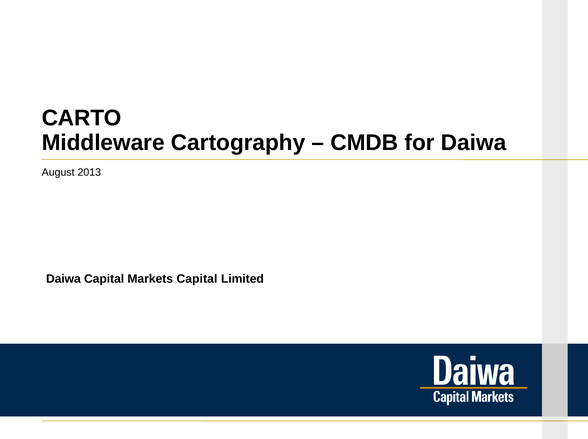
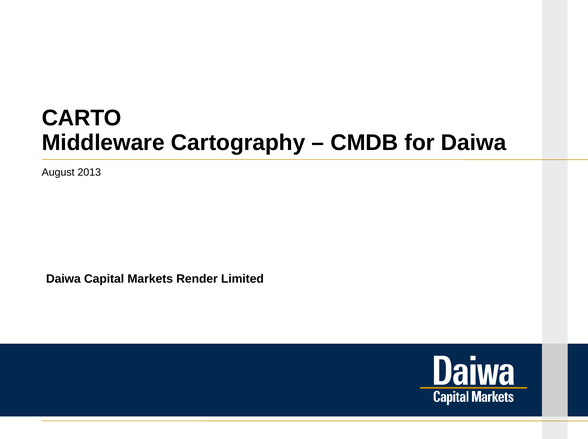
Markets Capital: Capital -> Render
